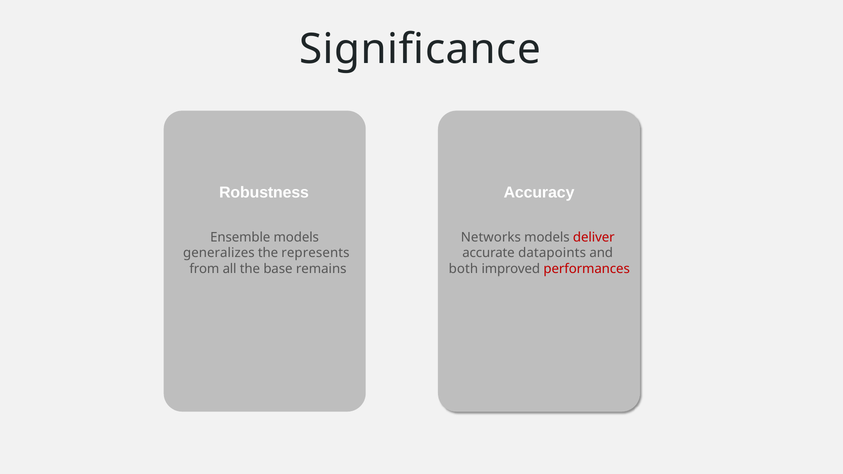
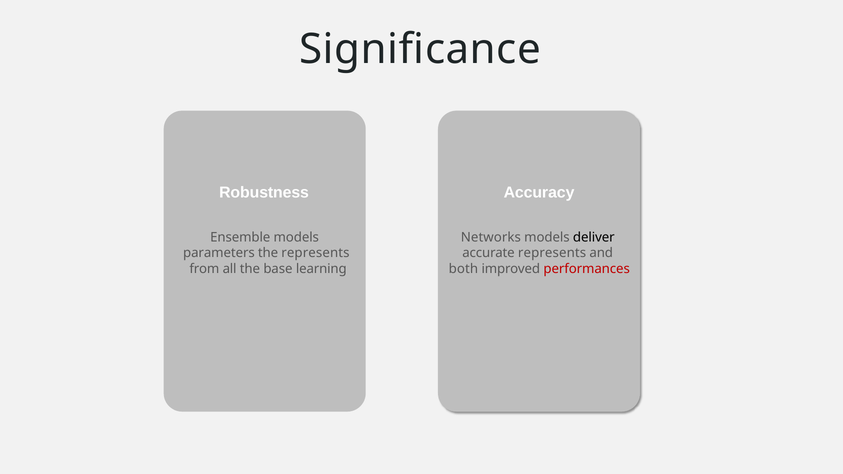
deliver colour: red -> black
generalizes: generalizes -> parameters
accurate datapoints: datapoints -> represents
remains: remains -> learning
